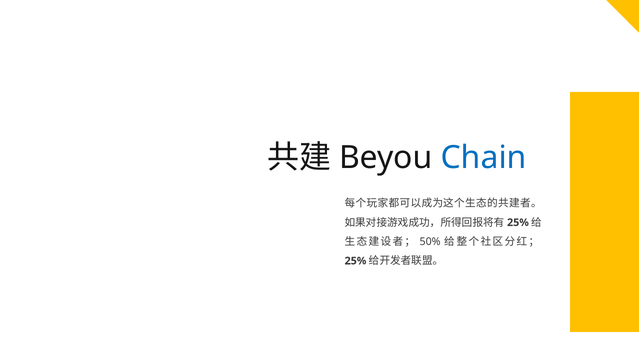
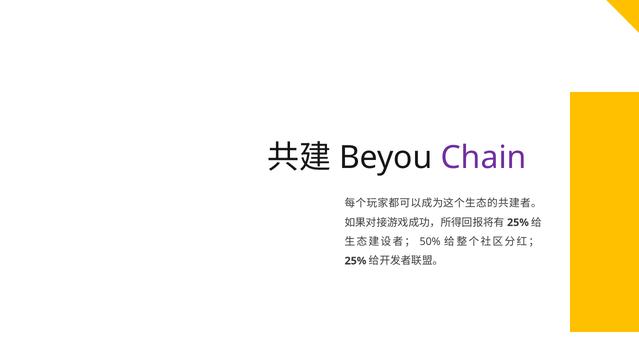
Chain colour: blue -> purple
